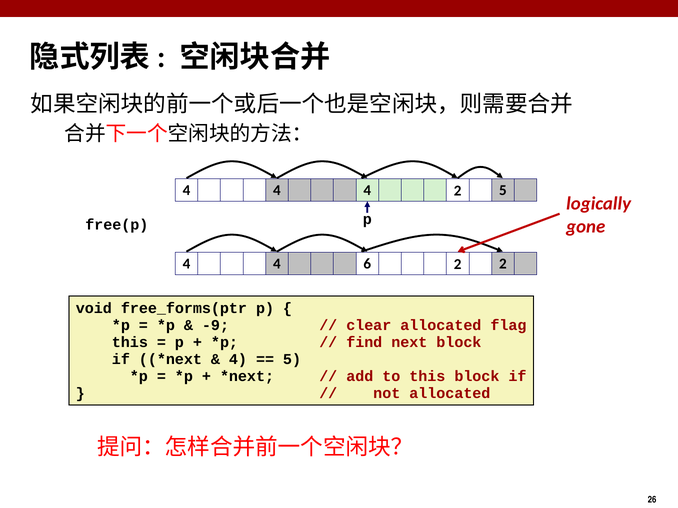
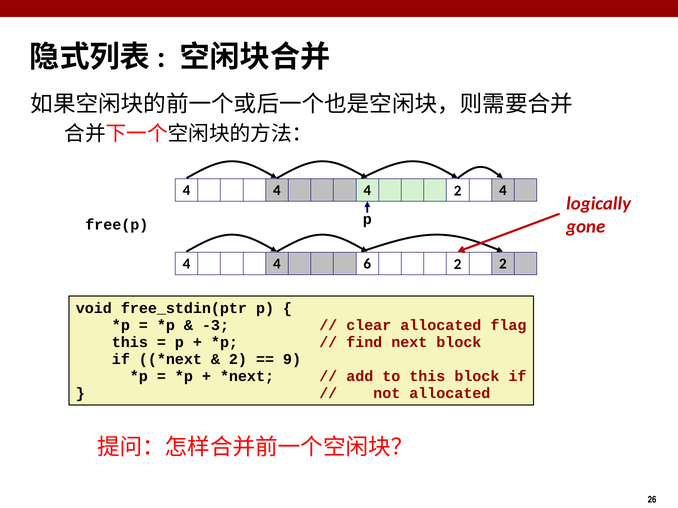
5 at (503, 191): 5 -> 4
free_forms(ptr: free_forms(ptr -> free_stdin(ptr
-9: -9 -> -3
4 at (238, 360): 4 -> 2
5 at (292, 360): 5 -> 9
